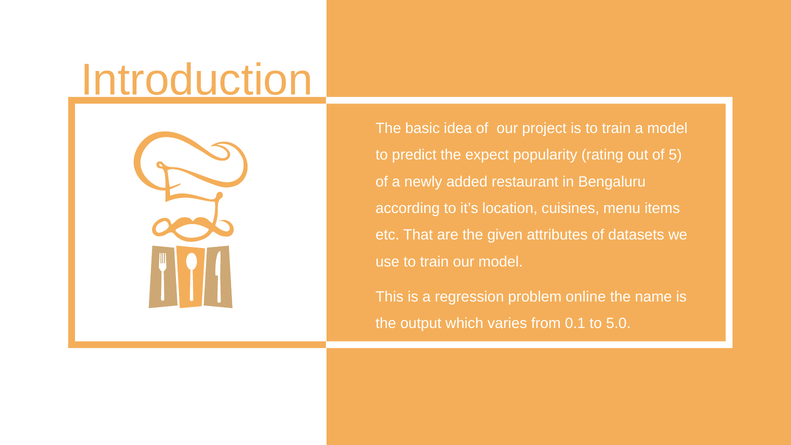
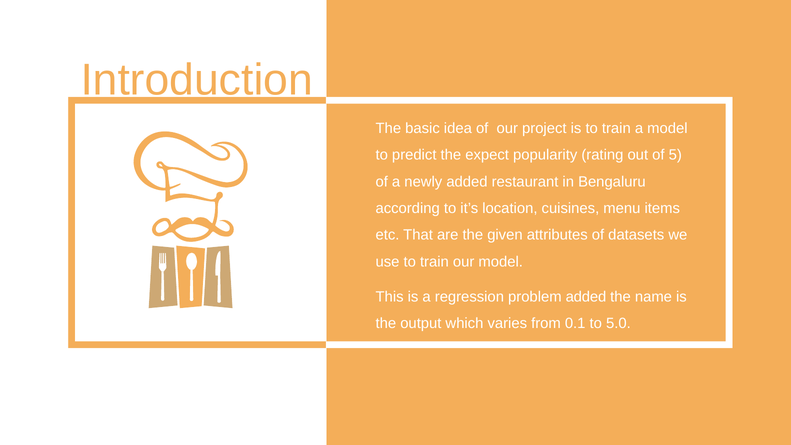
problem online: online -> added
